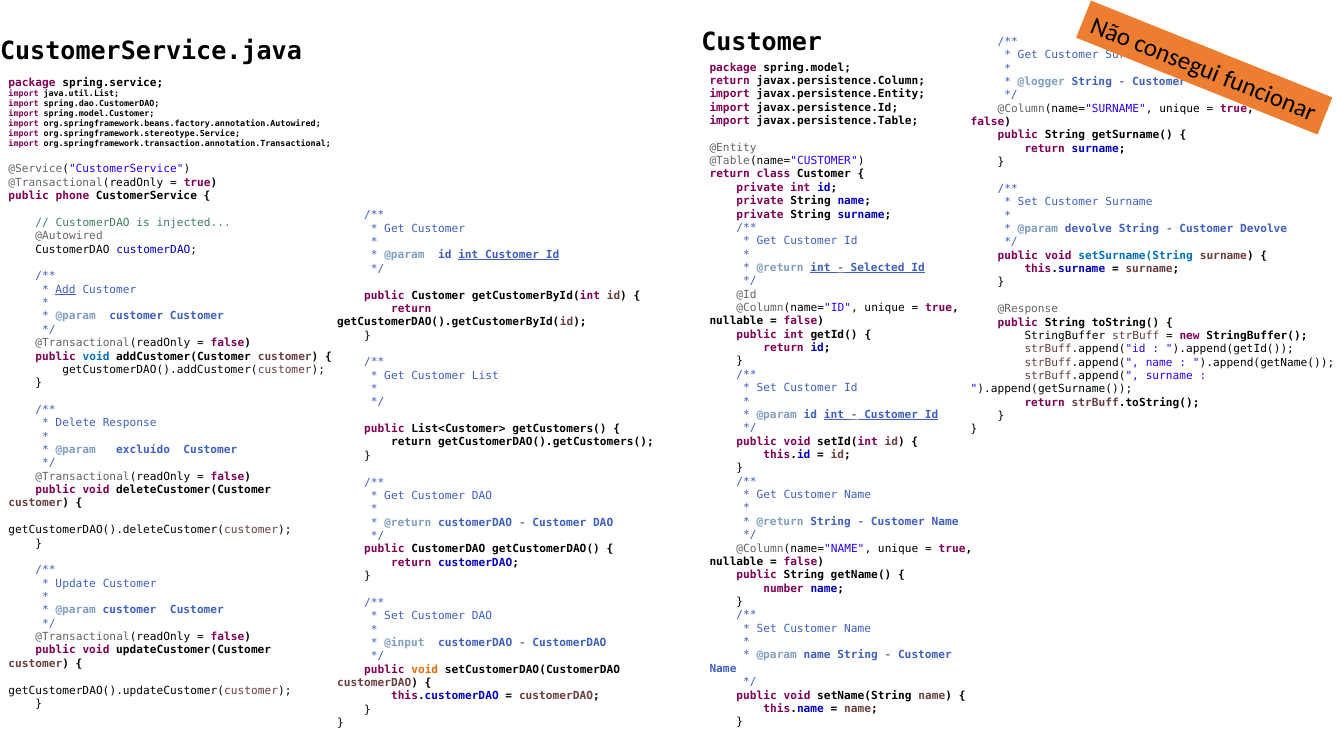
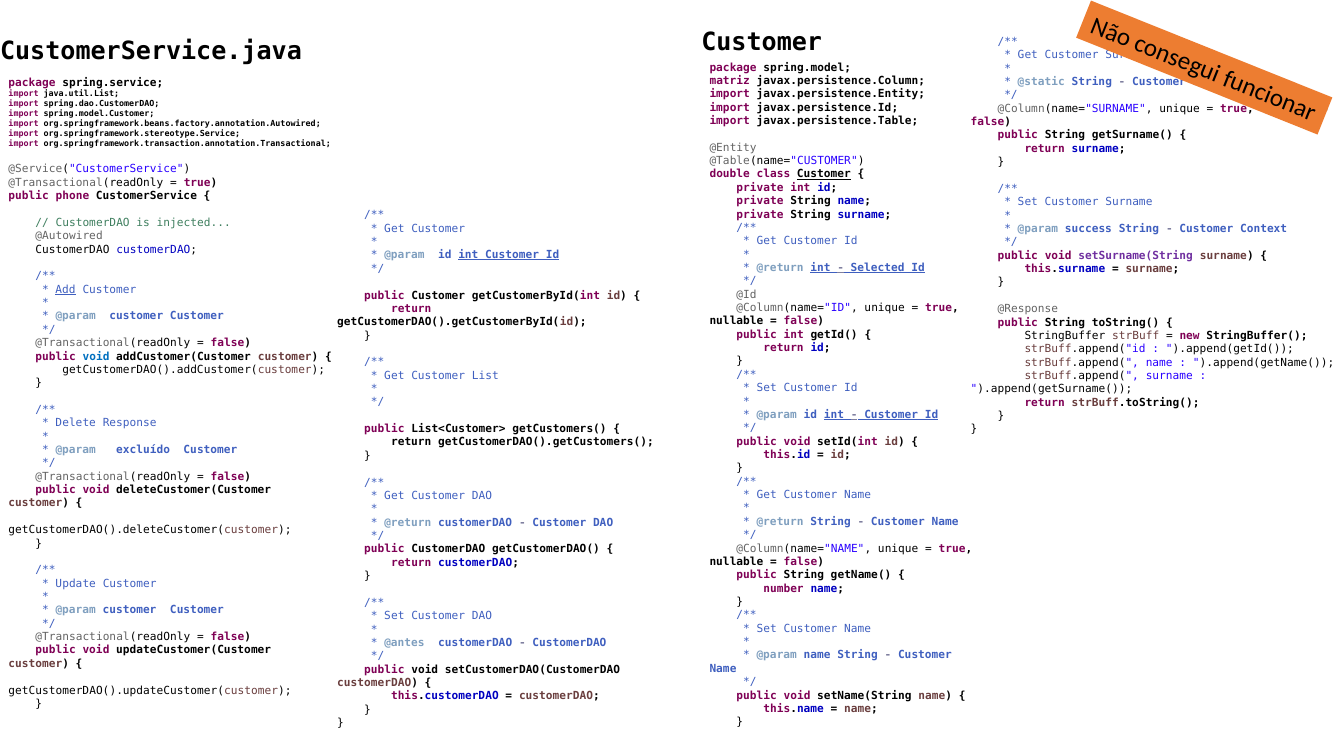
return at (730, 81): return -> matriz
@logger: @logger -> @static
return at (730, 174): return -> double
Customer at (824, 174) underline: none -> present
@param devolve: devolve -> success
Customer Devolve: Devolve -> Context
setSurname(String colour: blue -> purple
@input: @input -> @antes
void at (425, 669) colour: orange -> black
